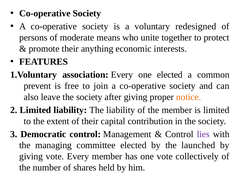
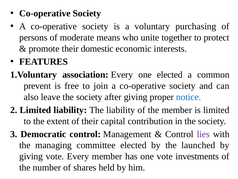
redesigned: redesigned -> purchasing
anything: anything -> domestic
notice colour: orange -> blue
collectively: collectively -> investments
